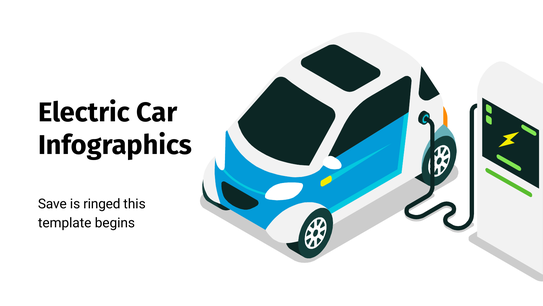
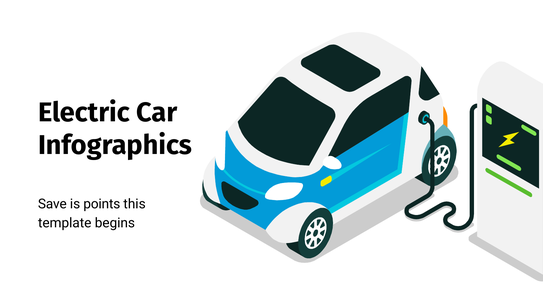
ringed: ringed -> points
